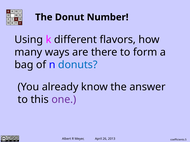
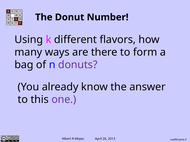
donuts colour: blue -> purple
